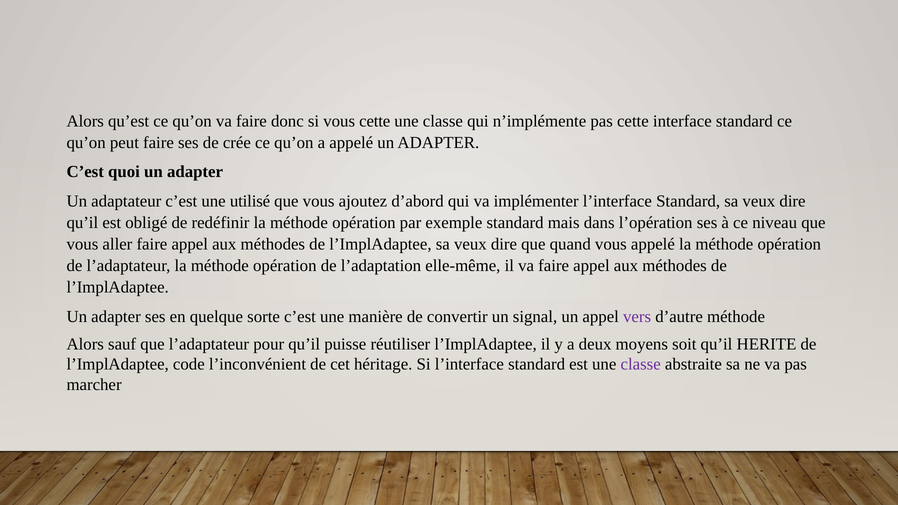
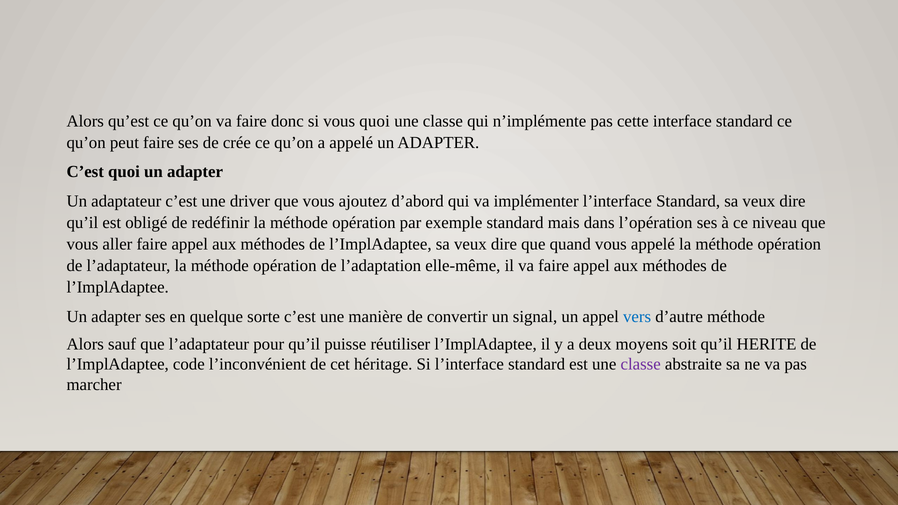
vous cette: cette -> quoi
utilisé: utilisé -> driver
vers colour: purple -> blue
